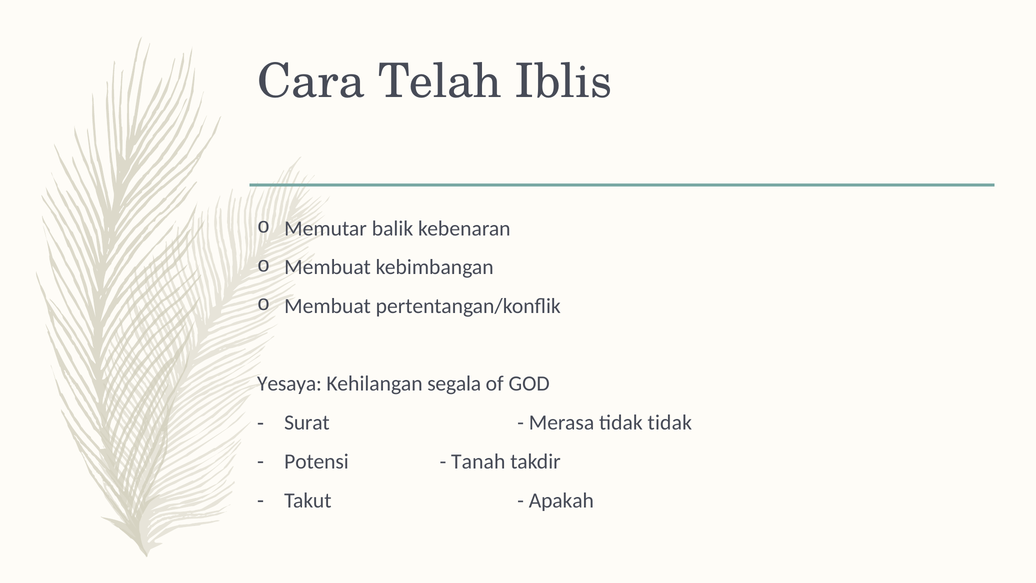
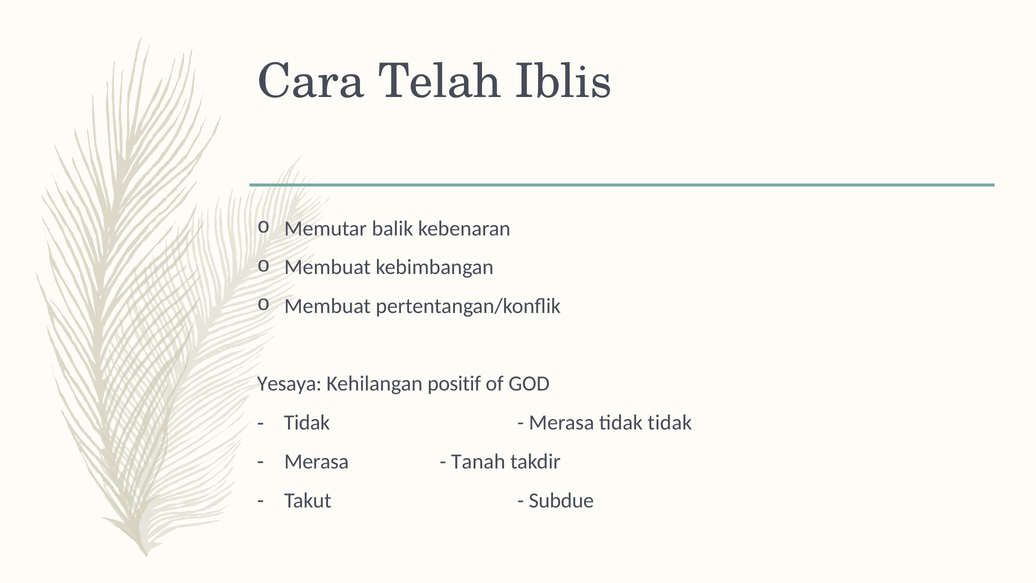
segala: segala -> positif
Surat at (307, 423): Surat -> Tidak
Potensi at (316, 461): Potensi -> Merasa
Apakah: Apakah -> Subdue
